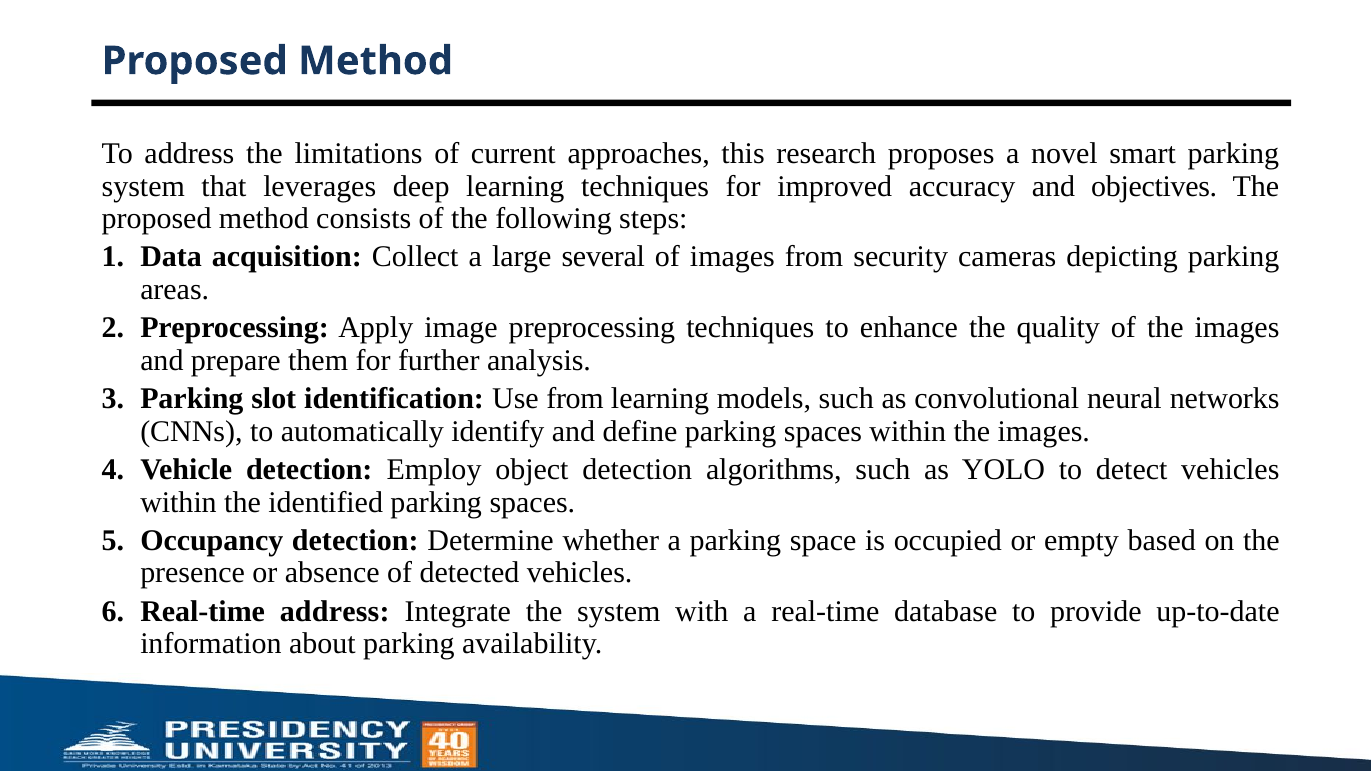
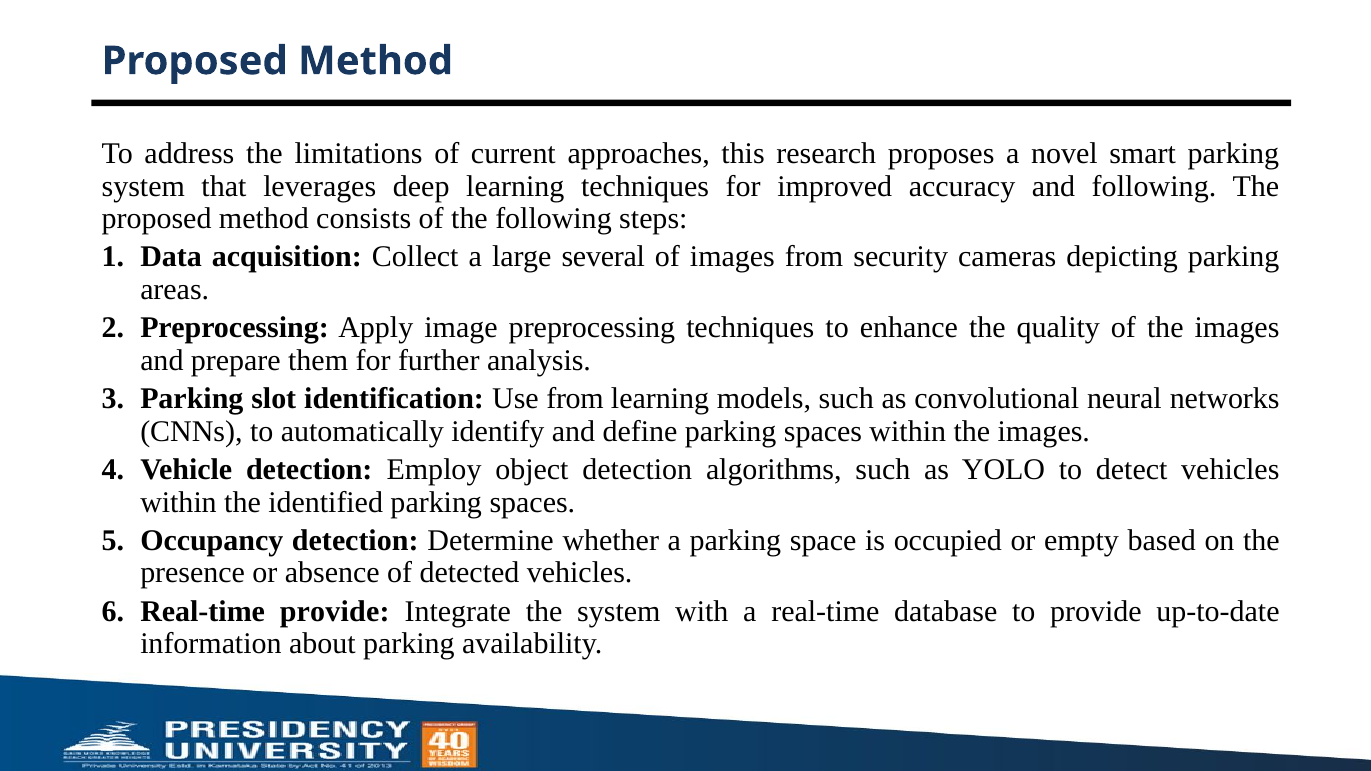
and objectives: objectives -> following
Real-time address: address -> provide
